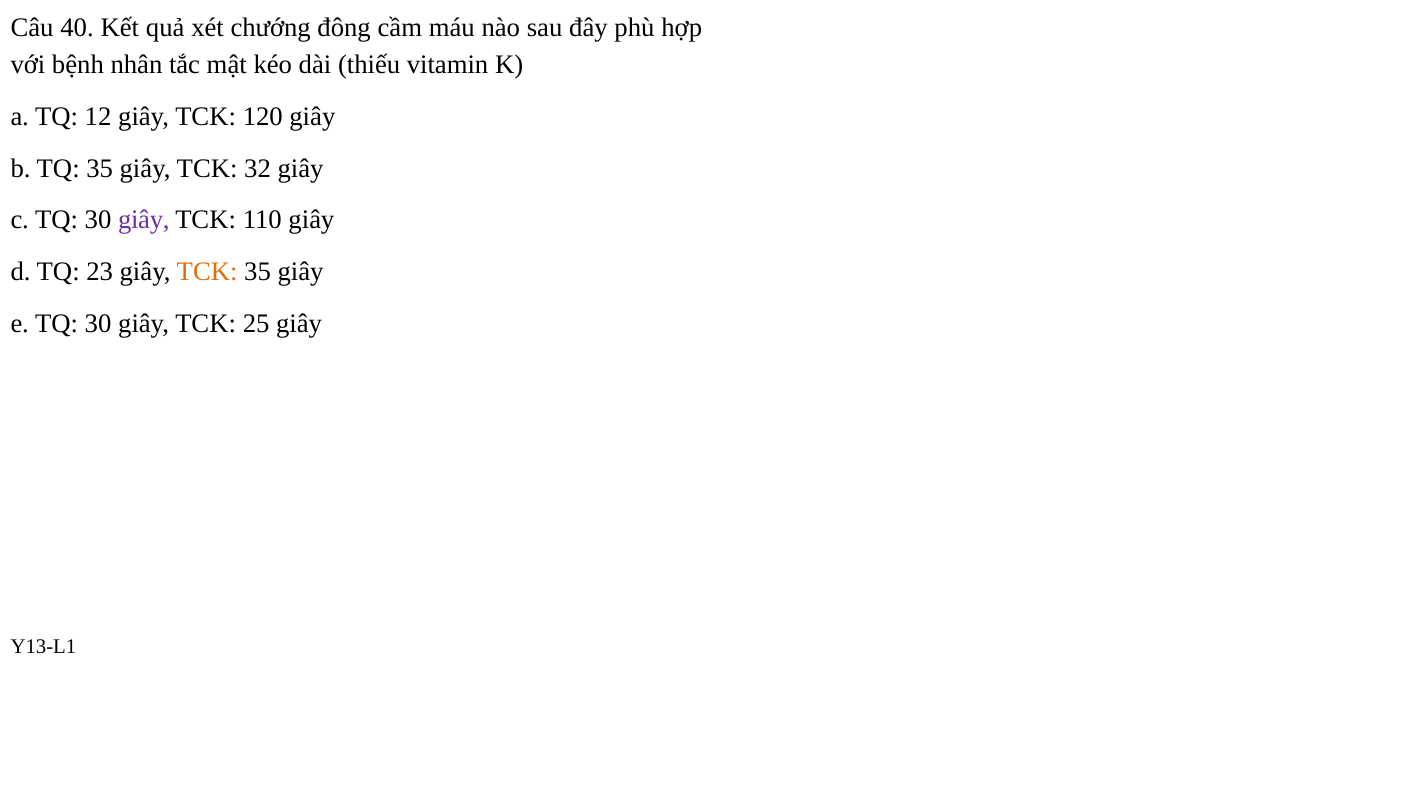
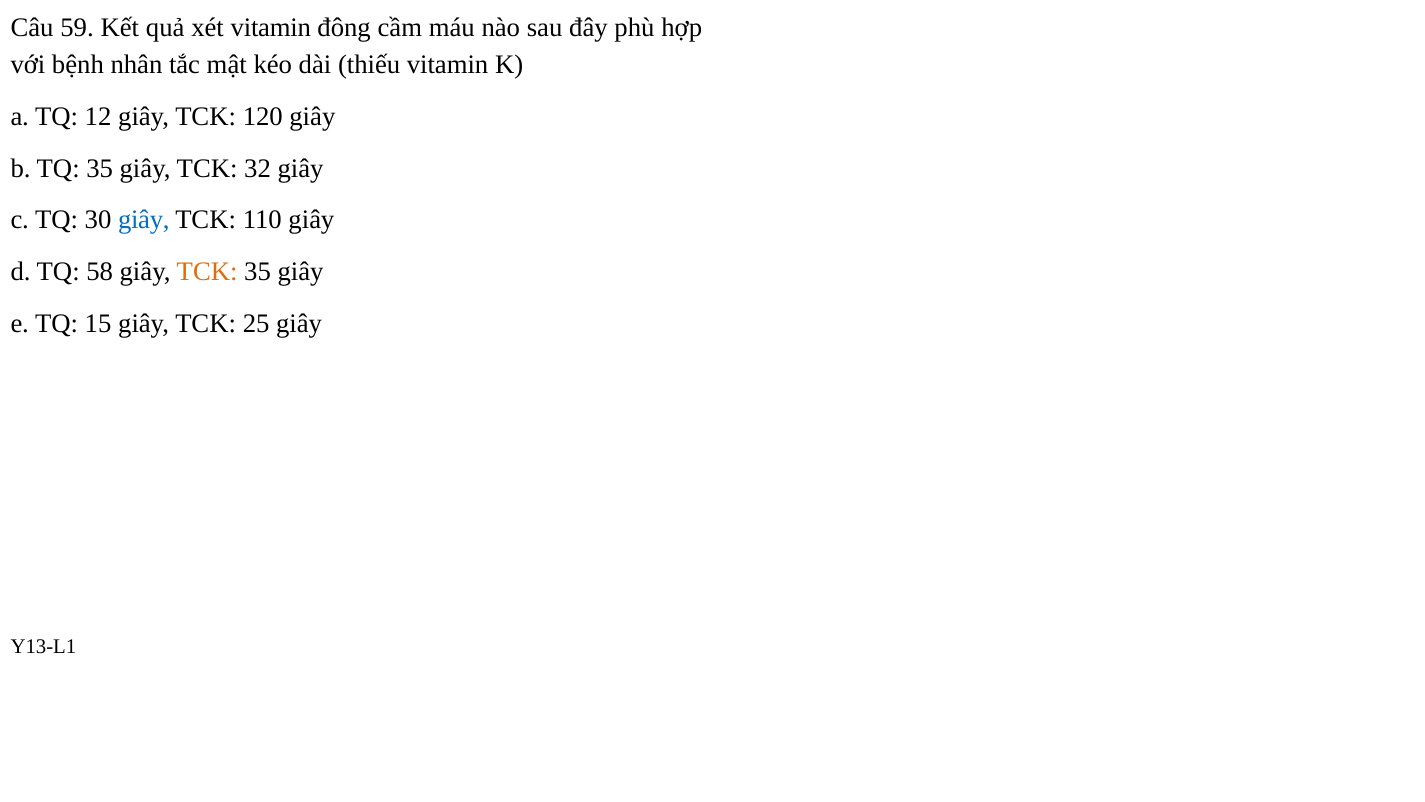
40: 40 -> 59
xét chướng: chướng -> vitamin
giây at (144, 220) colour: purple -> blue
23: 23 -> 58
e TQ 30: 30 -> 15
